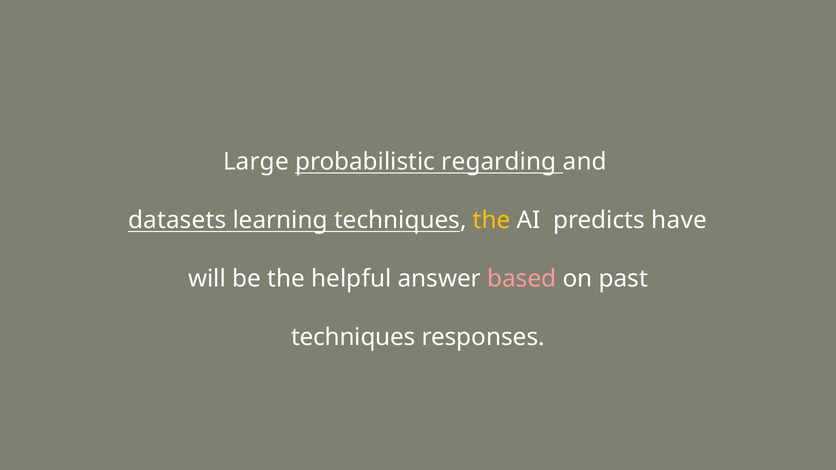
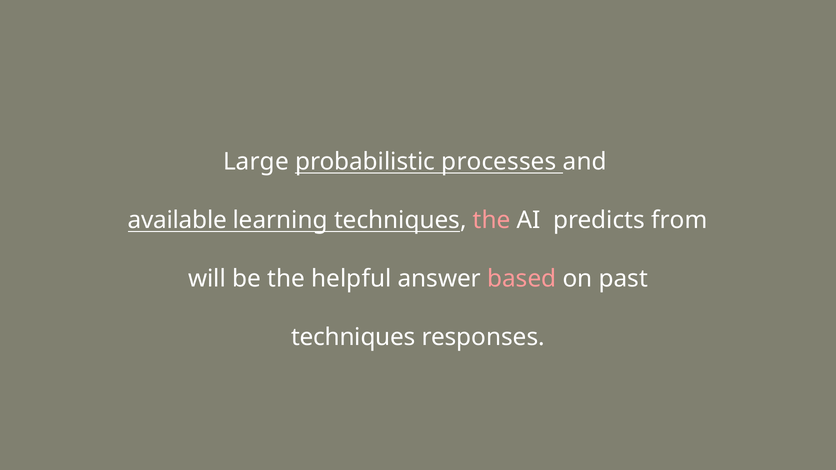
regarding: regarding -> processes
datasets: datasets -> available
the at (492, 220) colour: yellow -> pink
have: have -> from
